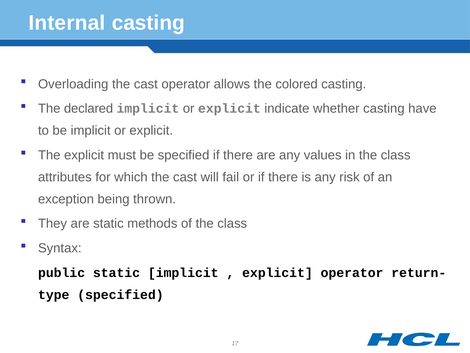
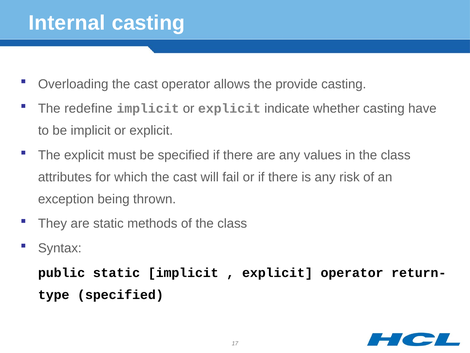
colored: colored -> provide
declared: declared -> redefine
